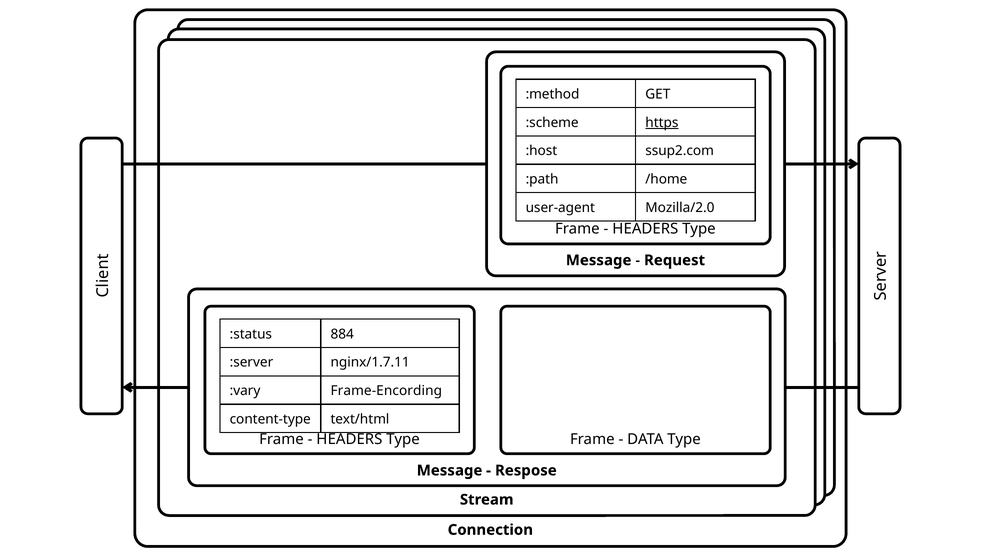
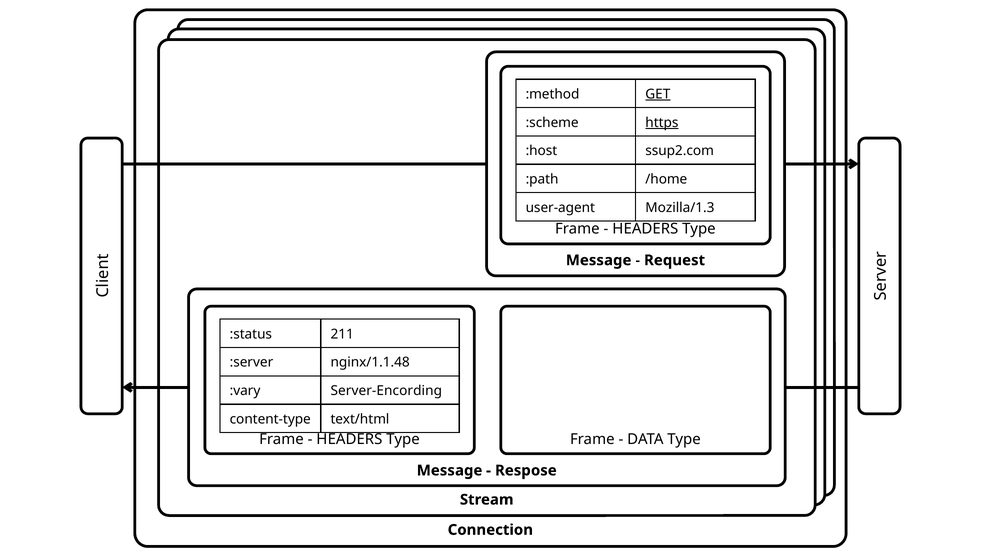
GET underline: none -> present
Mozilla/2.0: Mozilla/2.0 -> Mozilla/1.3
884: 884 -> 211
nginx/1.7.11: nginx/1.7.11 -> nginx/1.1.48
Frame-Encording: Frame-Encording -> Server-Encording
